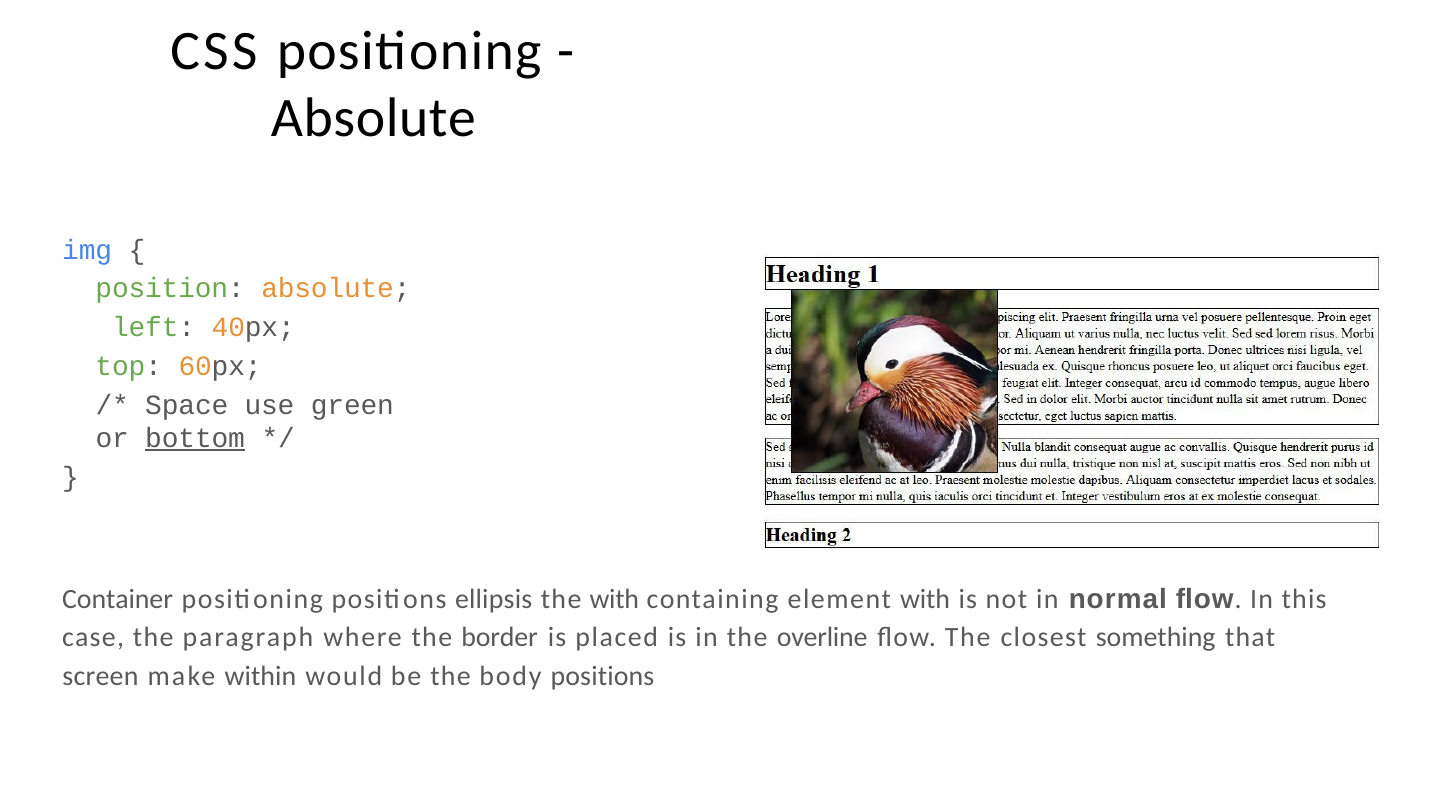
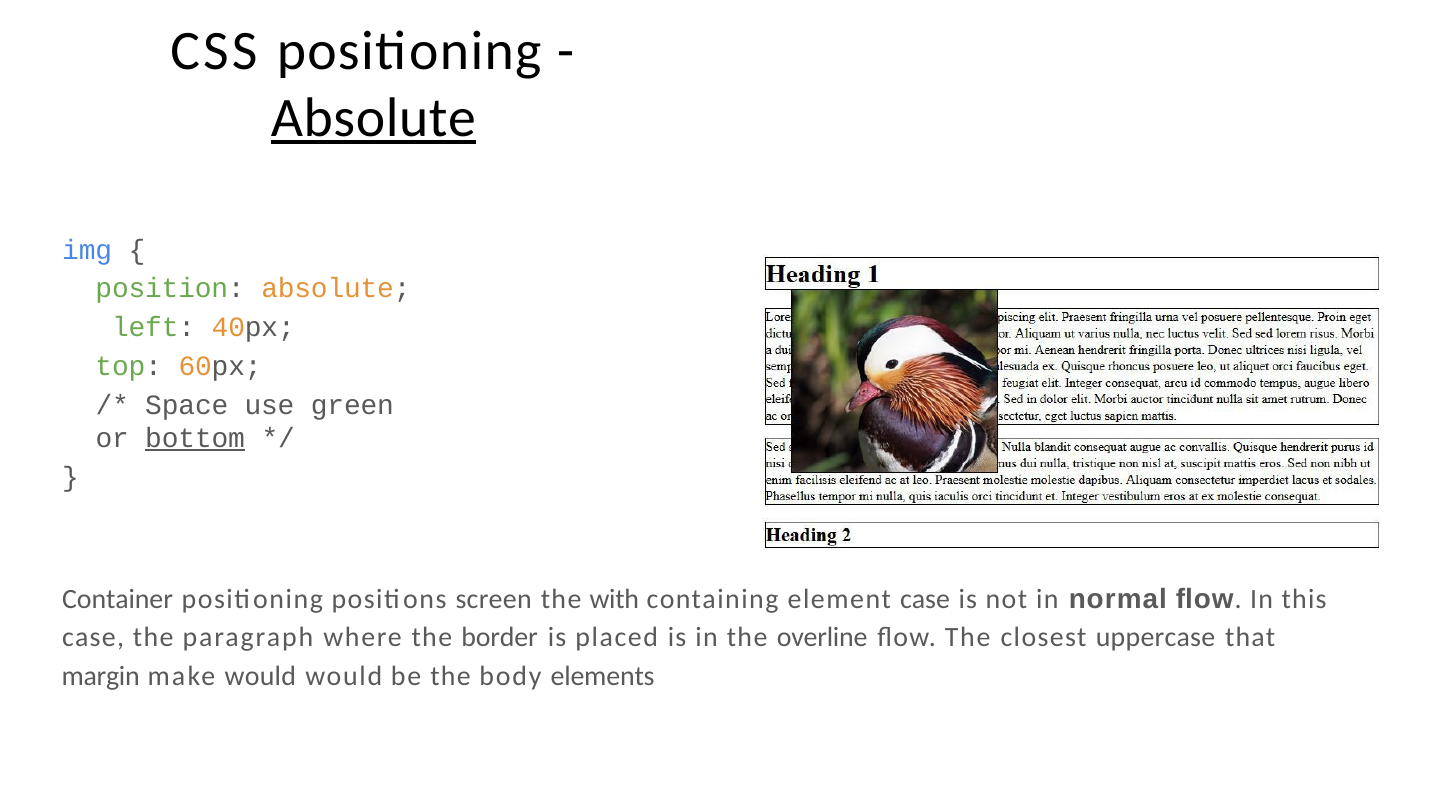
Absolute at (373, 118) underline: none -> present
ellipsis: ellipsis -> screen
element with: with -> case
something: something -> uppercase
screen: screen -> margin
make within: within -> would
body positions: positions -> elements
